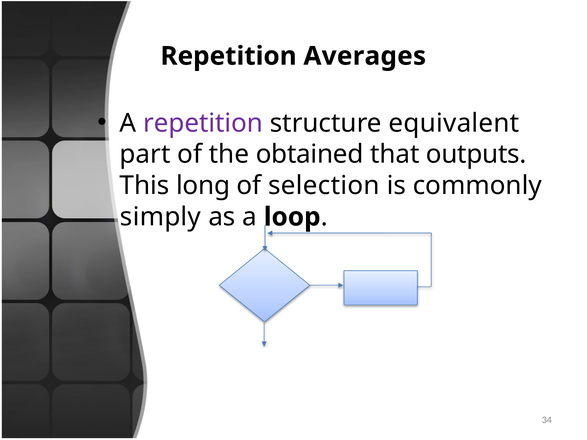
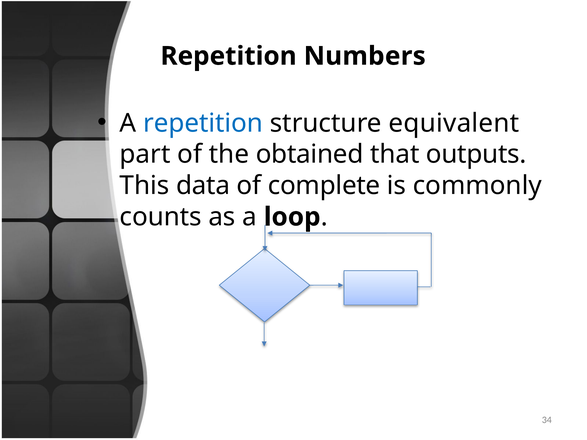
Averages: Averages -> Numbers
repetition at (203, 123) colour: purple -> blue
long: long -> data
selection: selection -> complete
simply: simply -> counts
